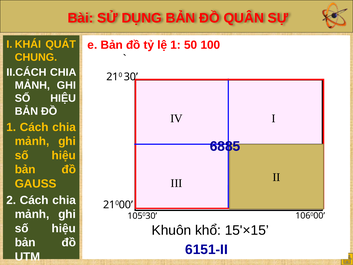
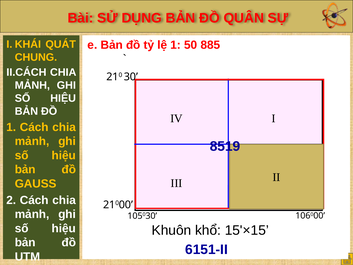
100: 100 -> 885
6885: 6885 -> 8519
